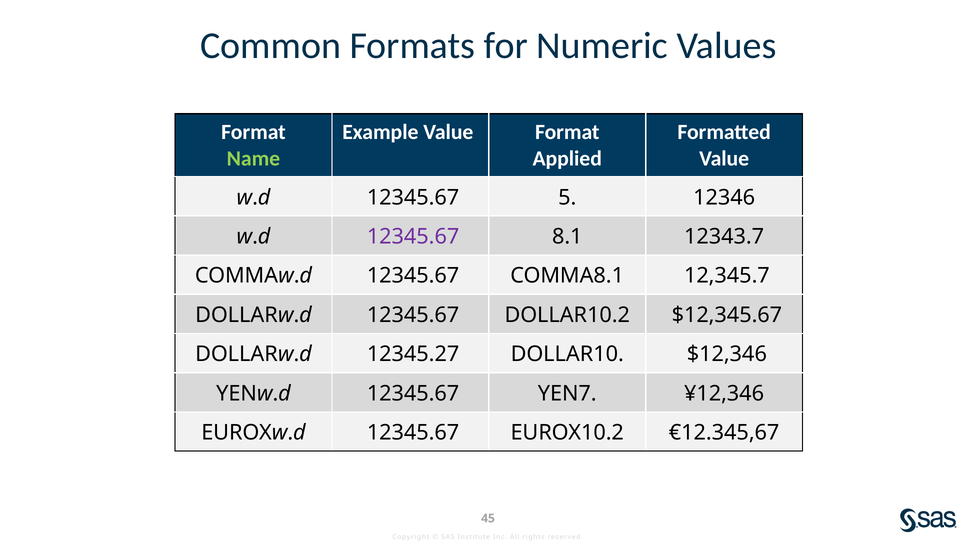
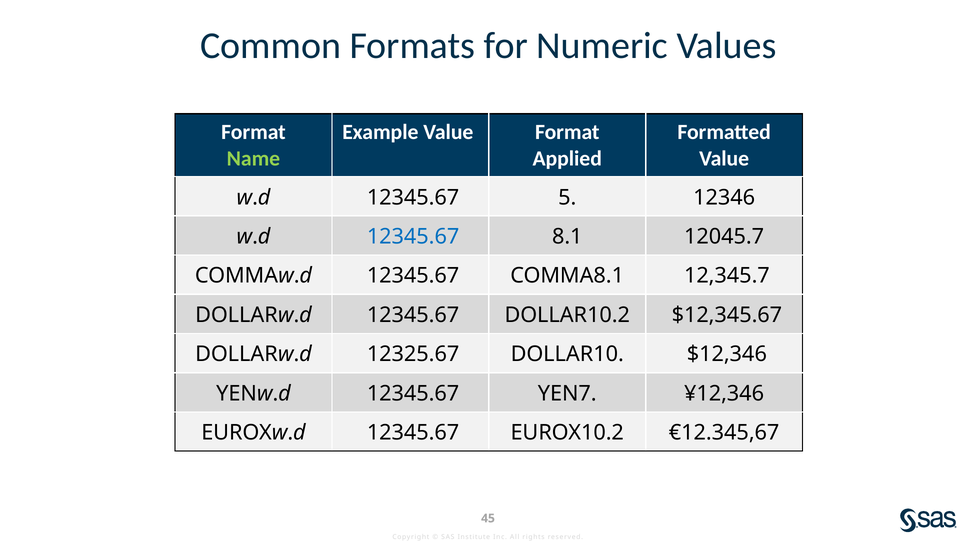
12345.67 at (413, 237) colour: purple -> blue
12343.7: 12343.7 -> 12045.7
12345.27: 12345.27 -> 12325.67
